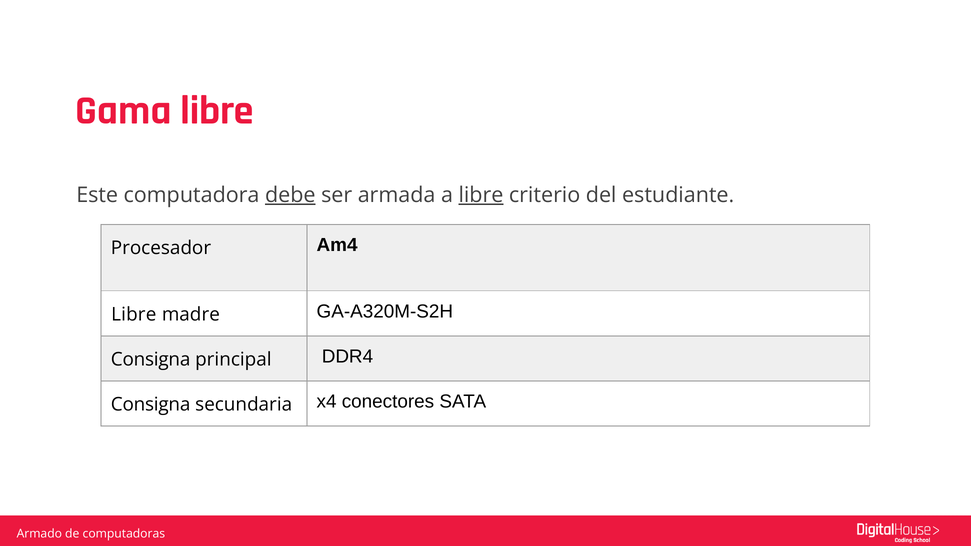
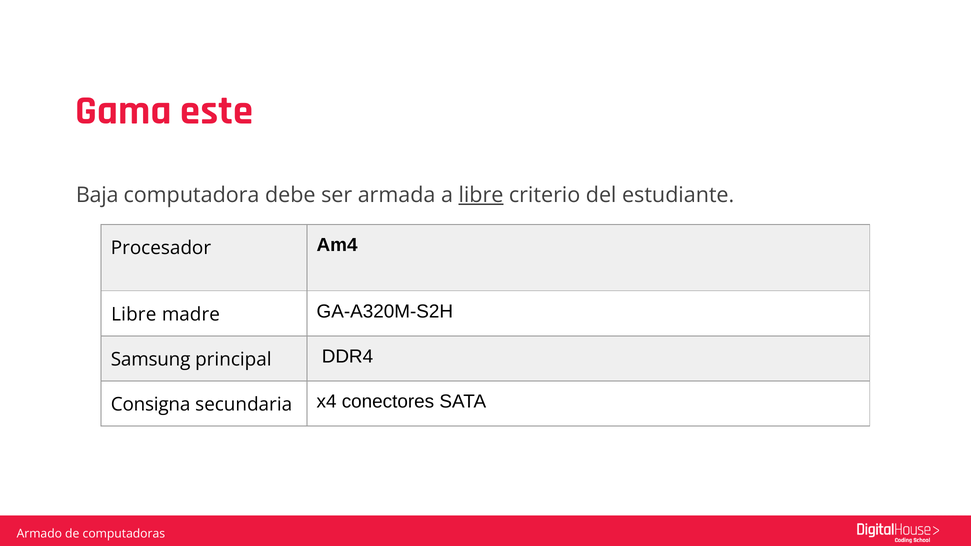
Gama libre: libre -> este
Este: Este -> Baja
debe underline: present -> none
Consigna at (151, 360): Consigna -> Samsung
